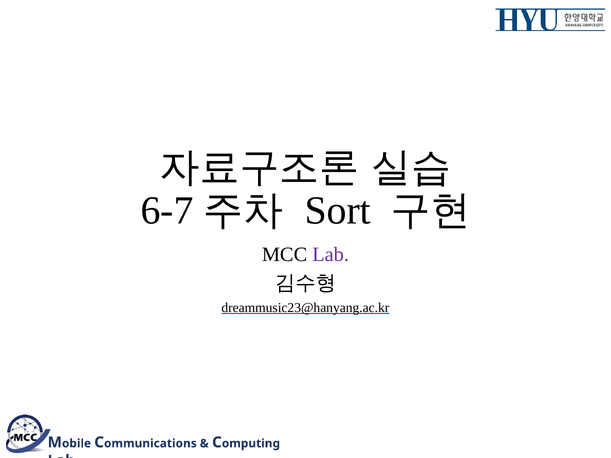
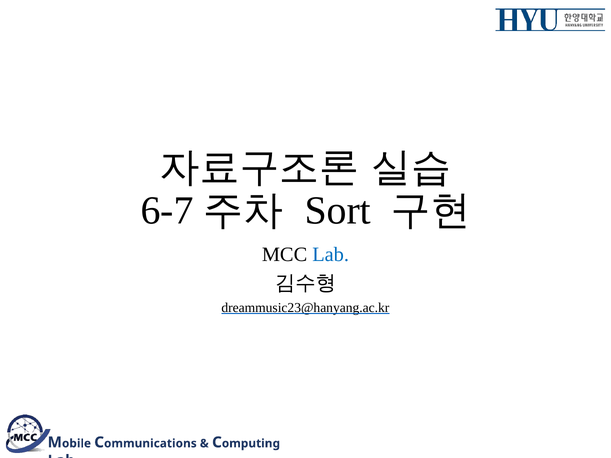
Lab at (331, 255) colour: purple -> blue
